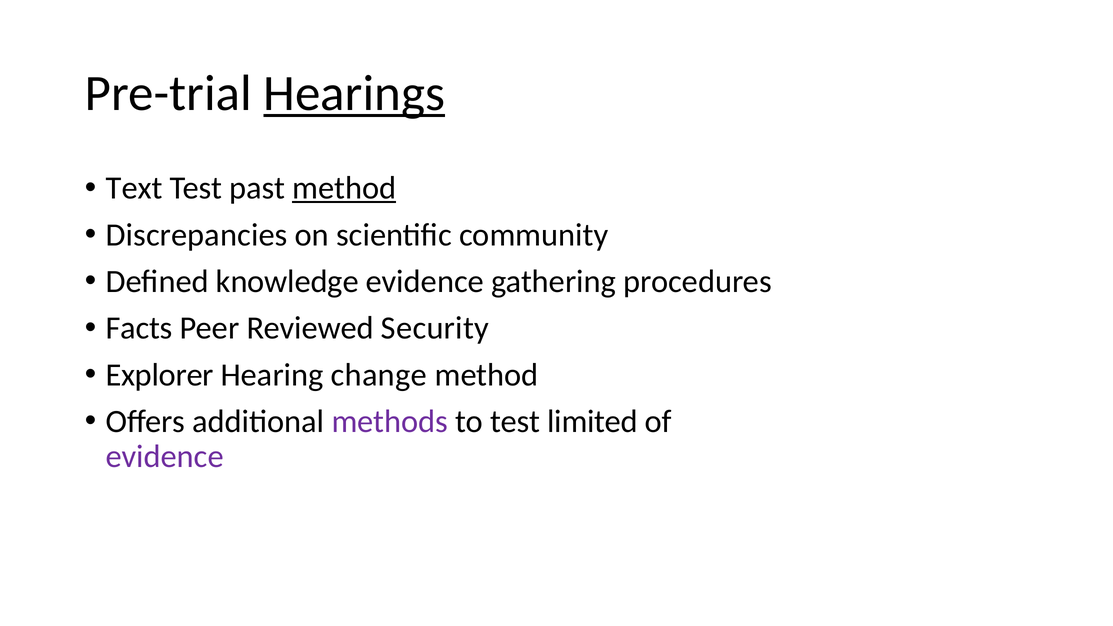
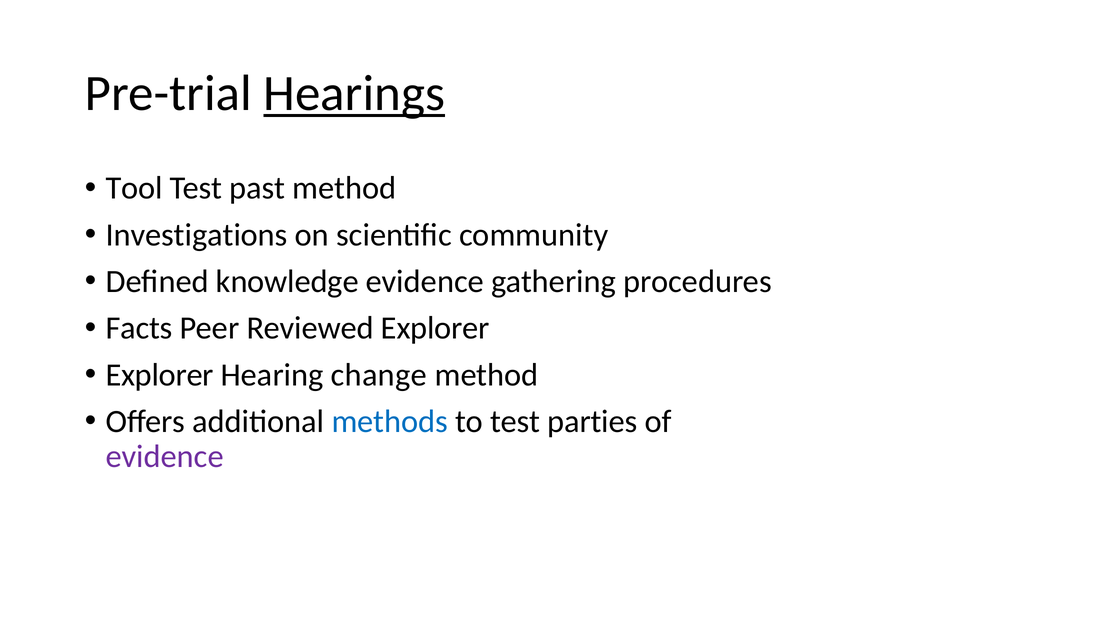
Text: Text -> Tool
method at (344, 188) underline: present -> none
Discrepancies: Discrepancies -> Investigations
Reviewed Security: Security -> Explorer
methods colour: purple -> blue
limited: limited -> parties
